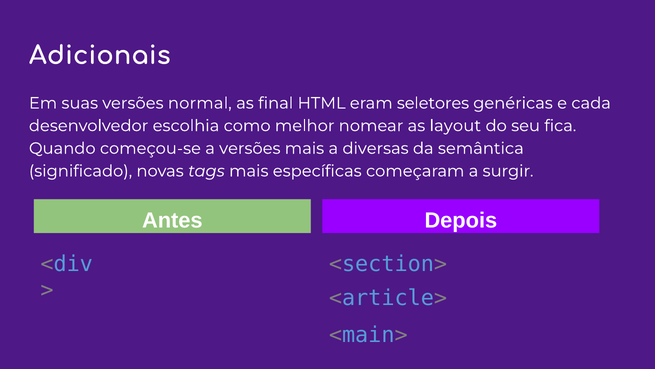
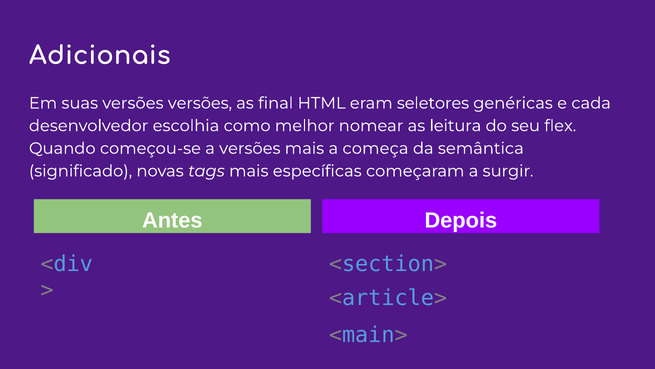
versões normal: normal -> versões
layout: layout -> leitura
fica: fica -> flex
diversas: diversas -> começa
